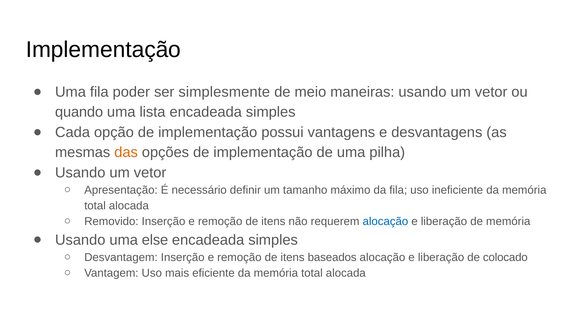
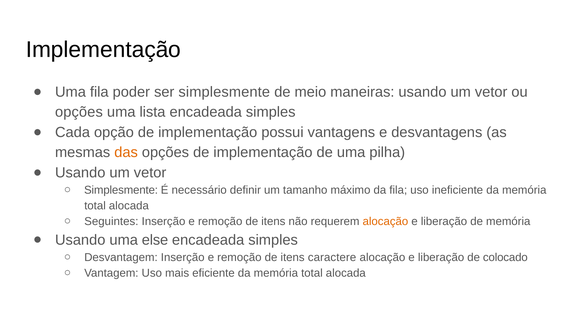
quando at (79, 112): quando -> opções
Apresentação at (121, 190): Apresentação -> Simplesmente
Removido: Removido -> Seguintes
alocação at (385, 221) colour: blue -> orange
baseados: baseados -> caractere
